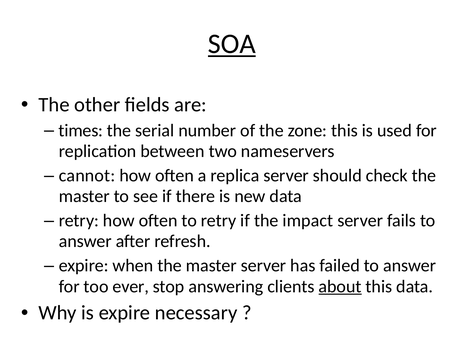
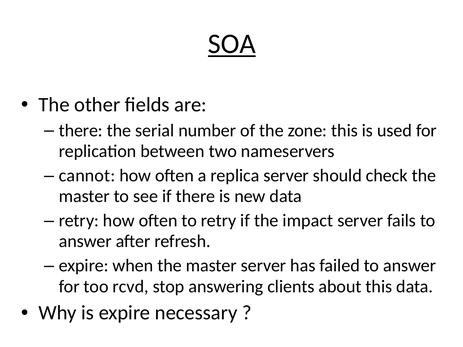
times at (81, 131): times -> there
ever: ever -> rcvd
about underline: present -> none
